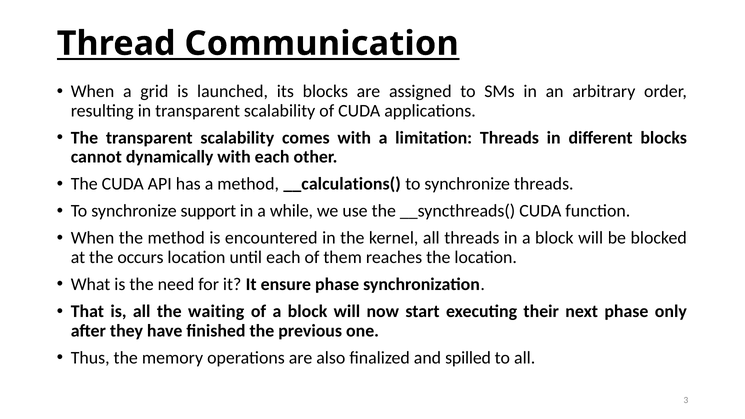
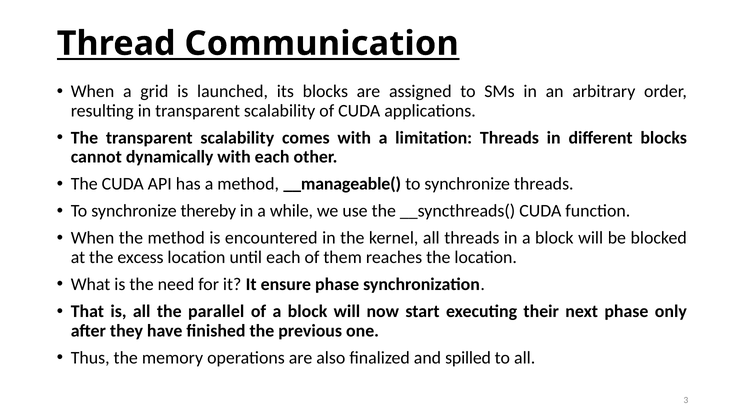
__calculations(: __calculations( -> __manageable(
support: support -> thereby
occurs: occurs -> excess
waiting: waiting -> parallel
